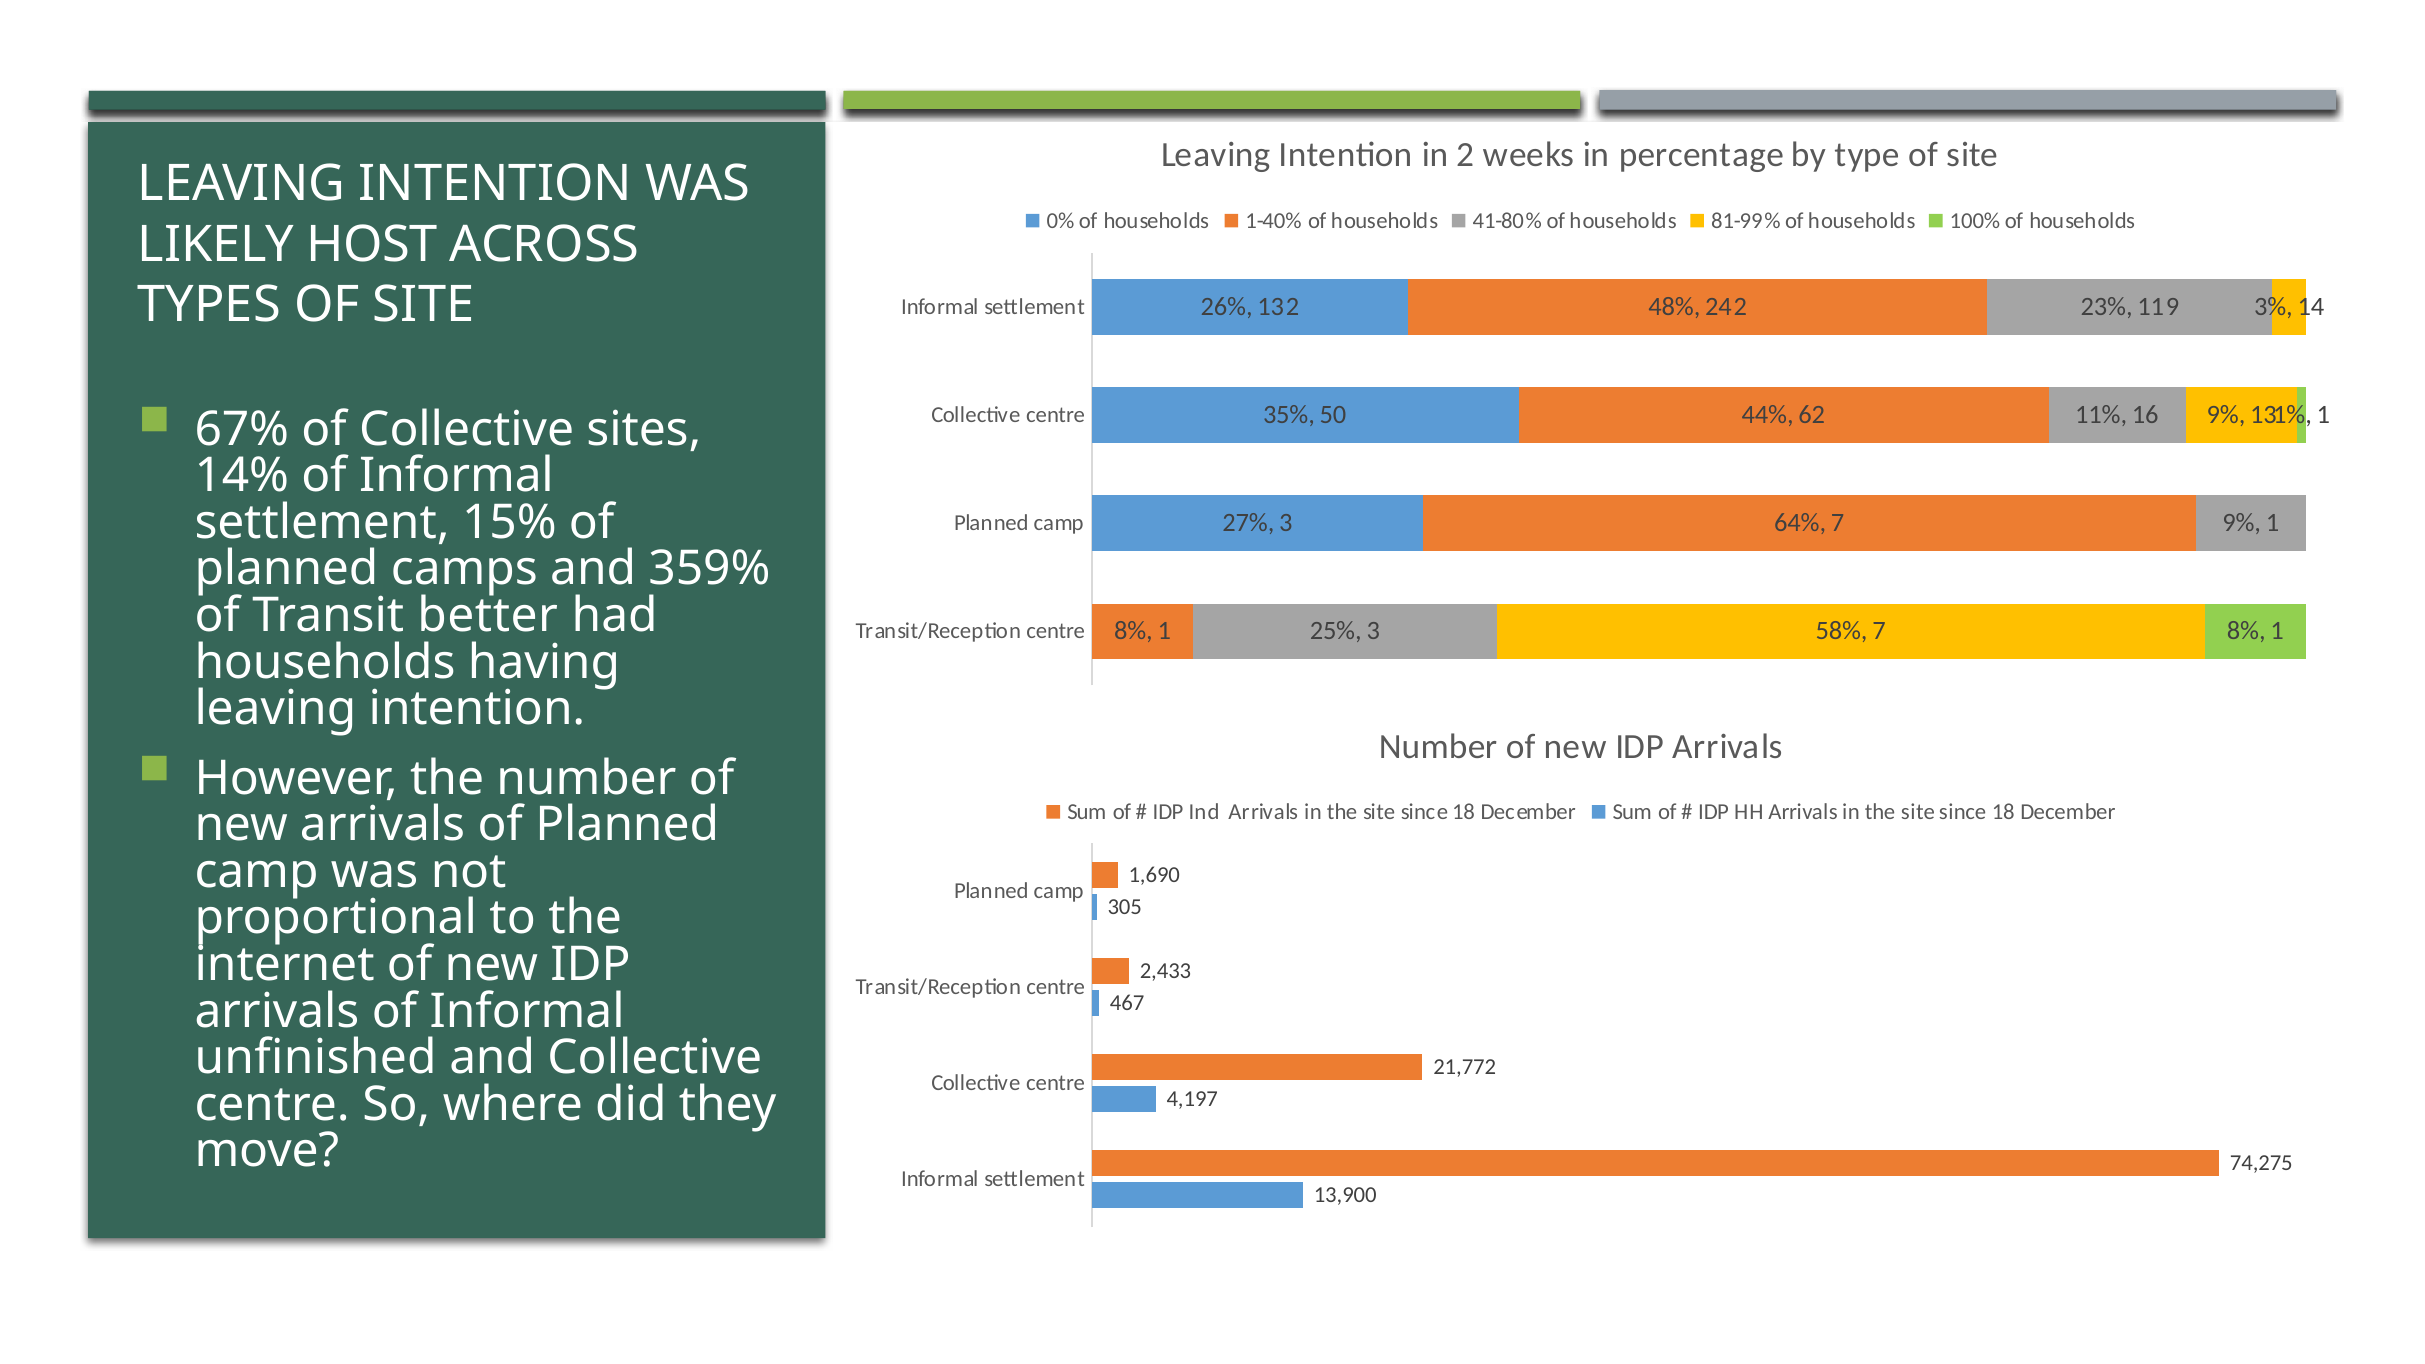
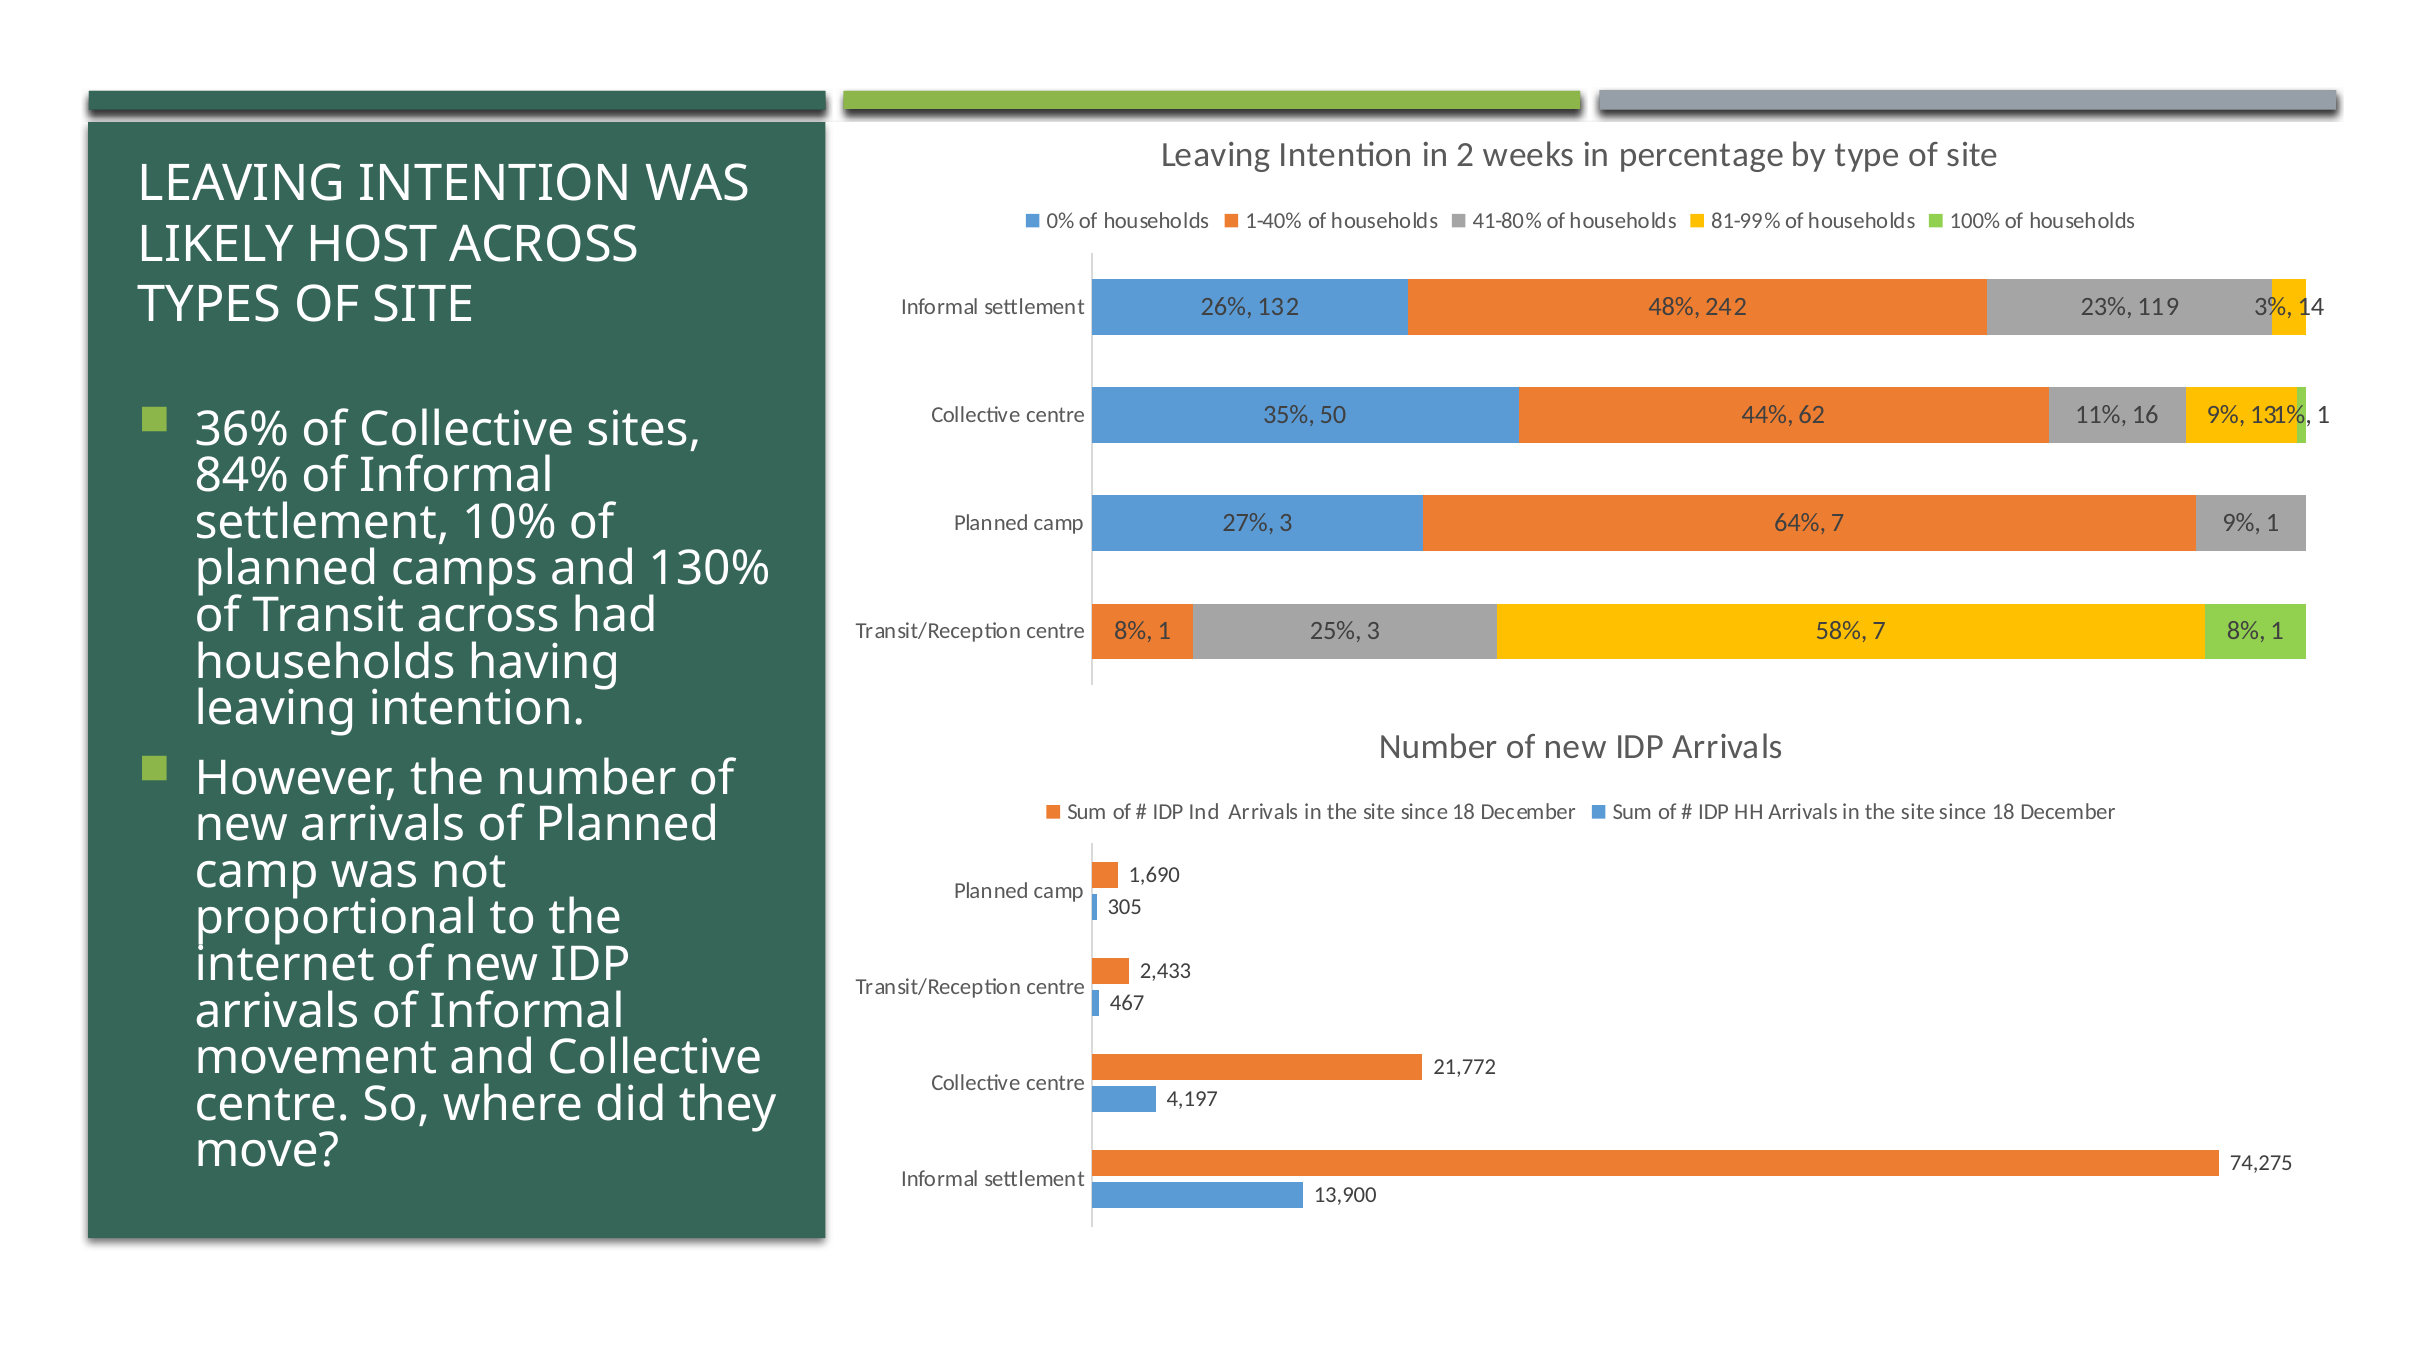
67%: 67% -> 36%
14%: 14% -> 84%
15%: 15% -> 10%
359%: 359% -> 130%
Transit better: better -> across
unfinished: unfinished -> movement
